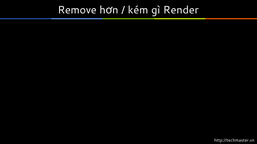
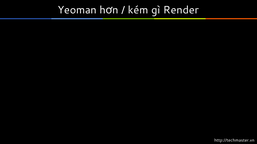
Remove: Remove -> Yeoman
